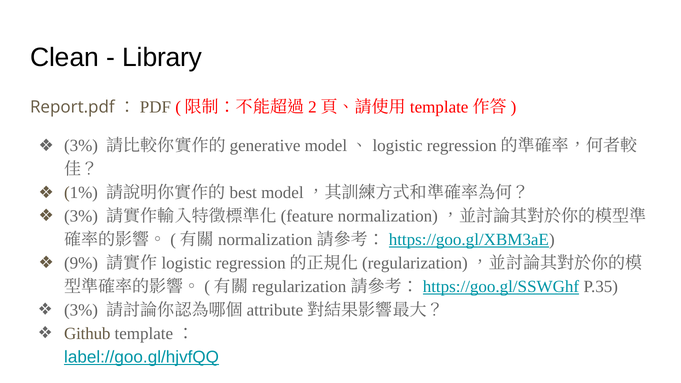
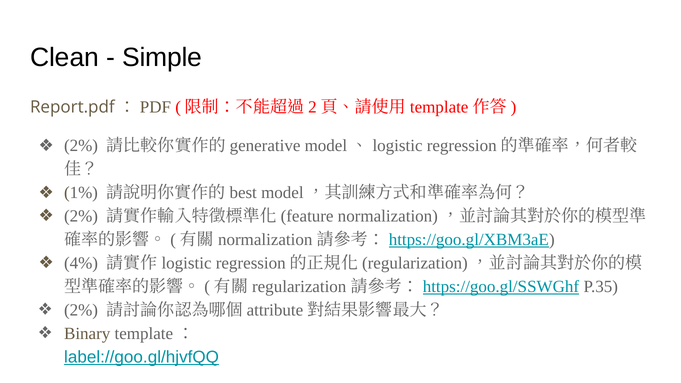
Library: Library -> Simple
3% at (81, 146): 3% -> 2%
3% at (81, 216): 3% -> 2%
9%: 9% -> 4%
3% at (81, 310): 3% -> 2%
Github: Github -> Binary
